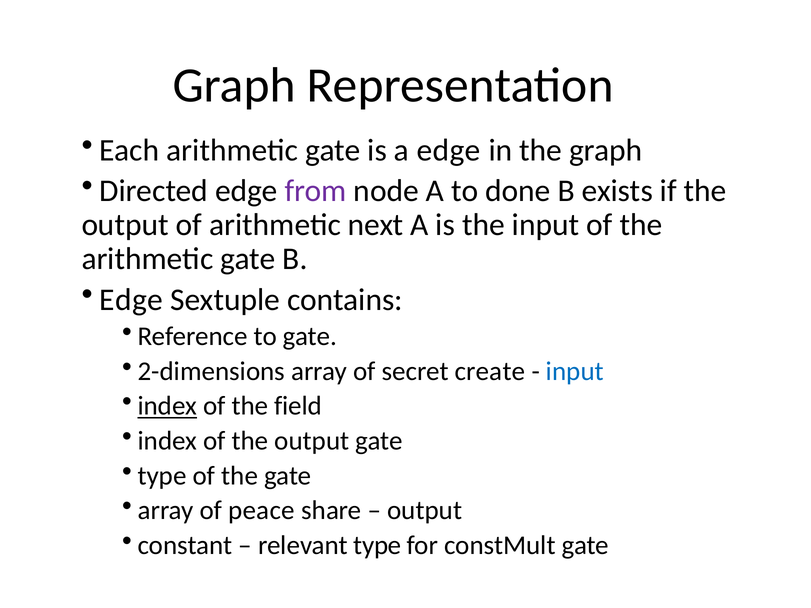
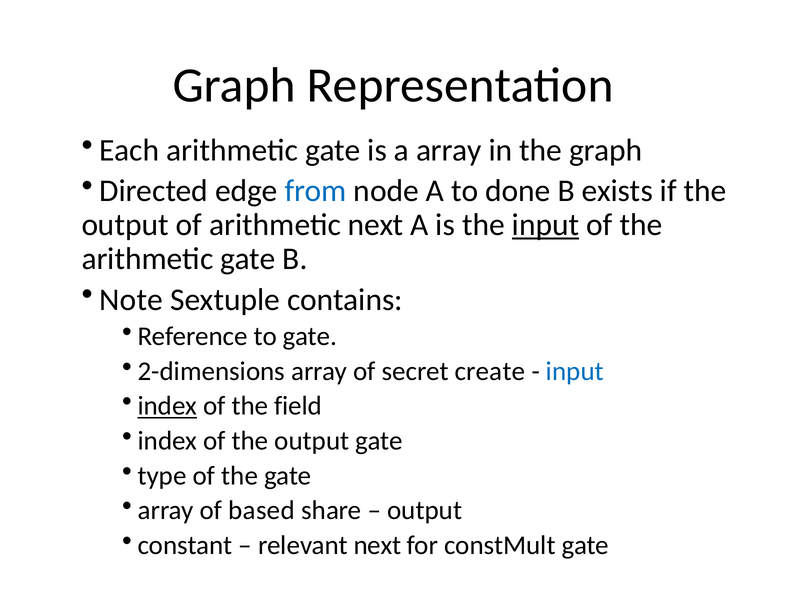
a edge: edge -> array
from colour: purple -> blue
input at (546, 225) underline: none -> present
Edge at (131, 300): Edge -> Note
peace: peace -> based
relevant type: type -> next
